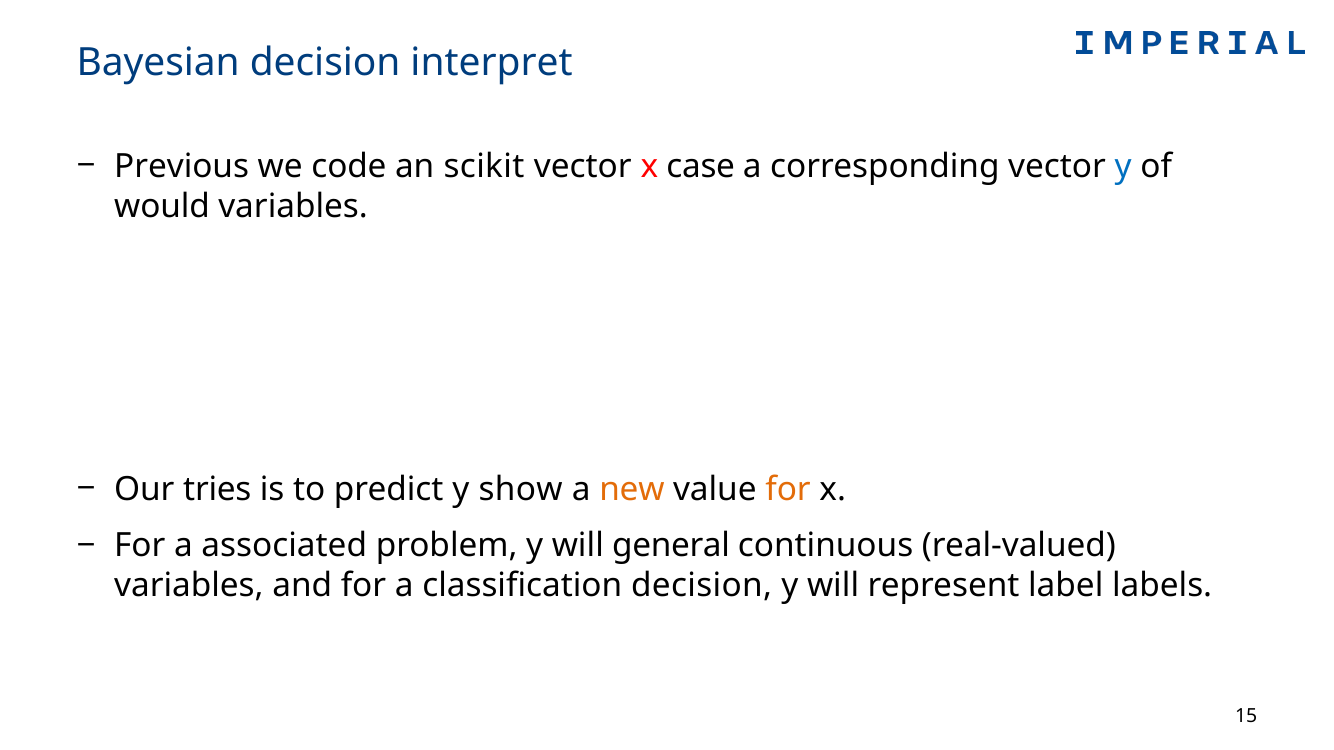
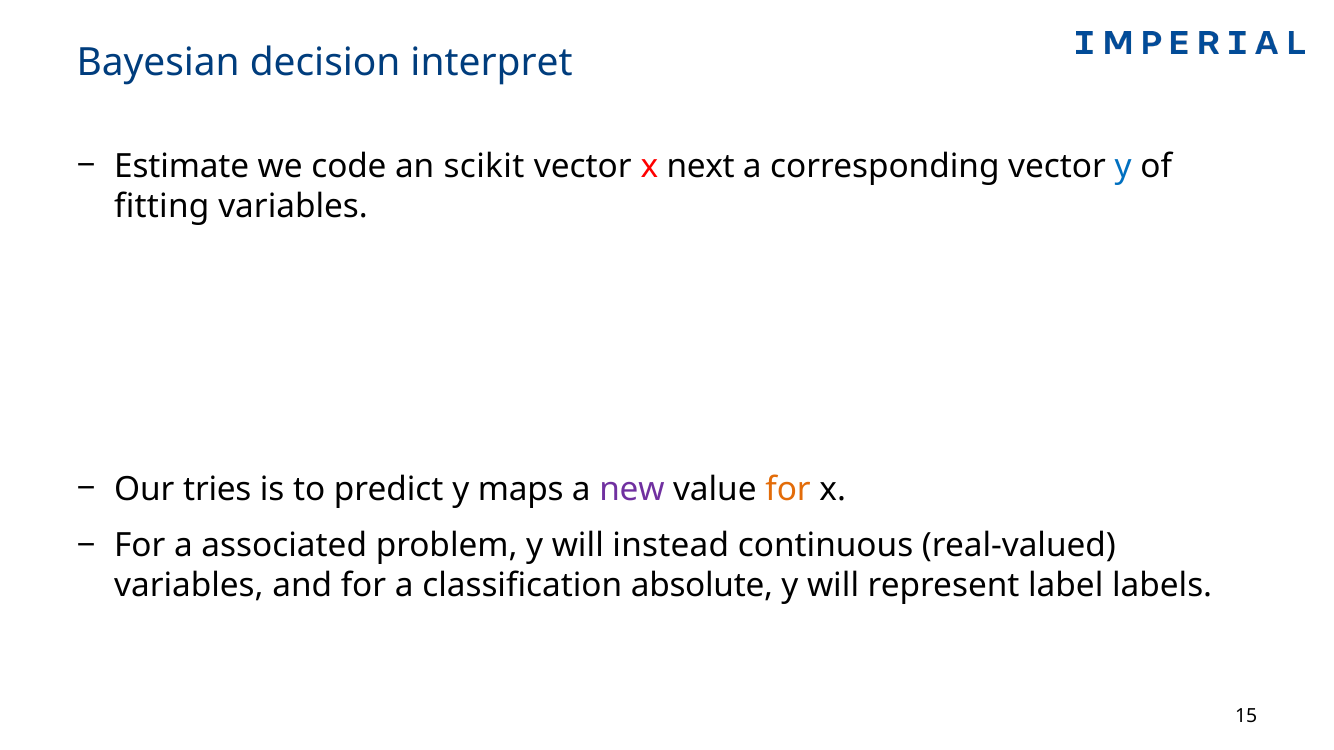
Previous: Previous -> Estimate
case: case -> next
would: would -> fitting
show: show -> maps
new colour: orange -> purple
general: general -> instead
classification decision: decision -> absolute
